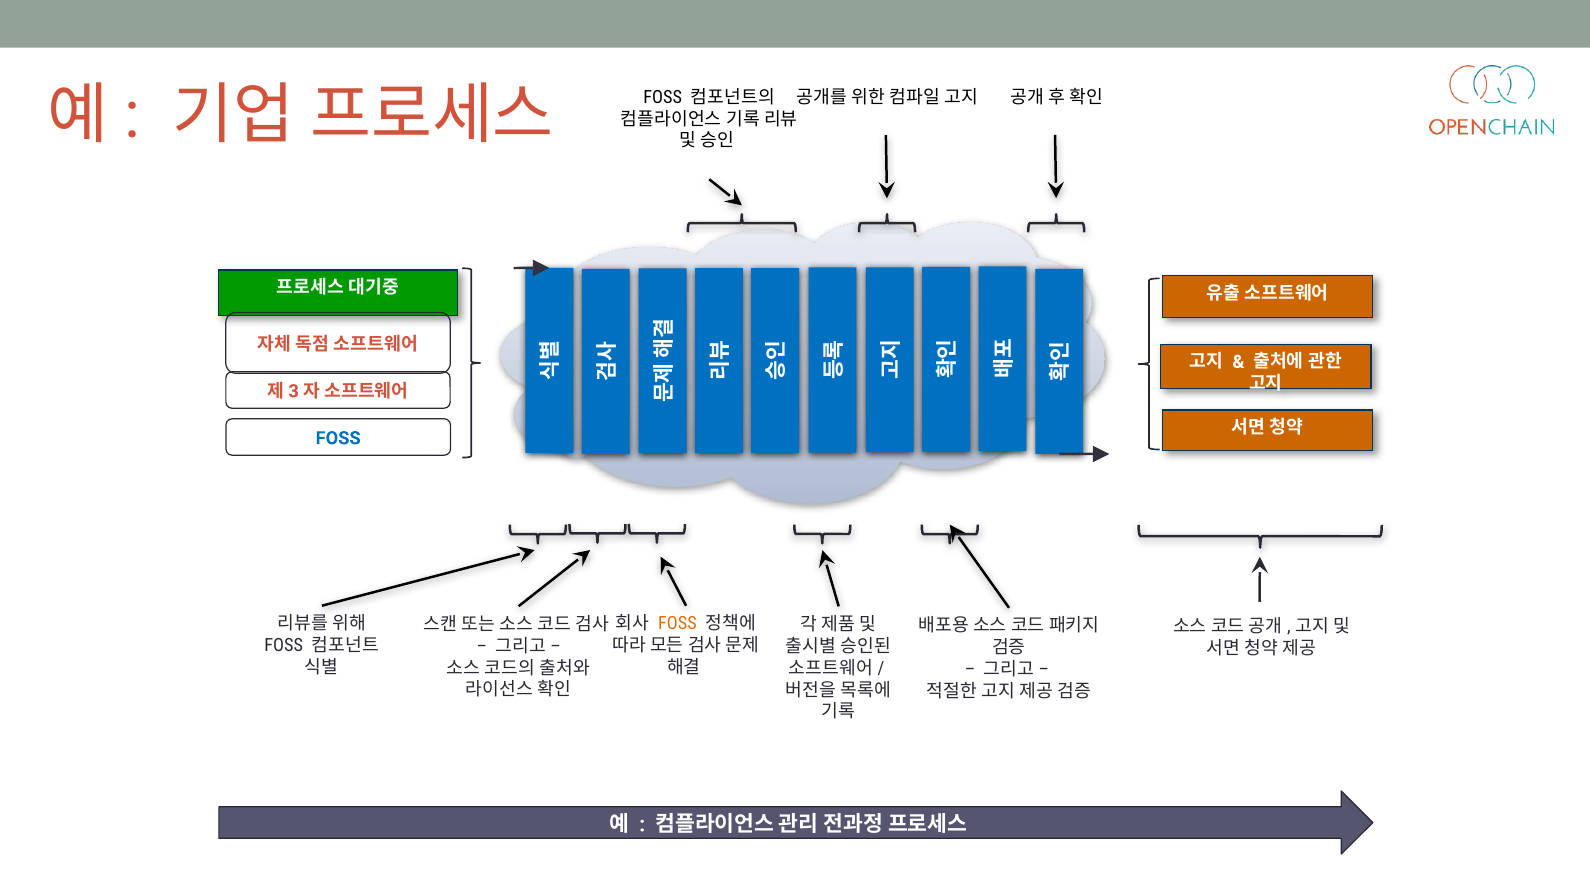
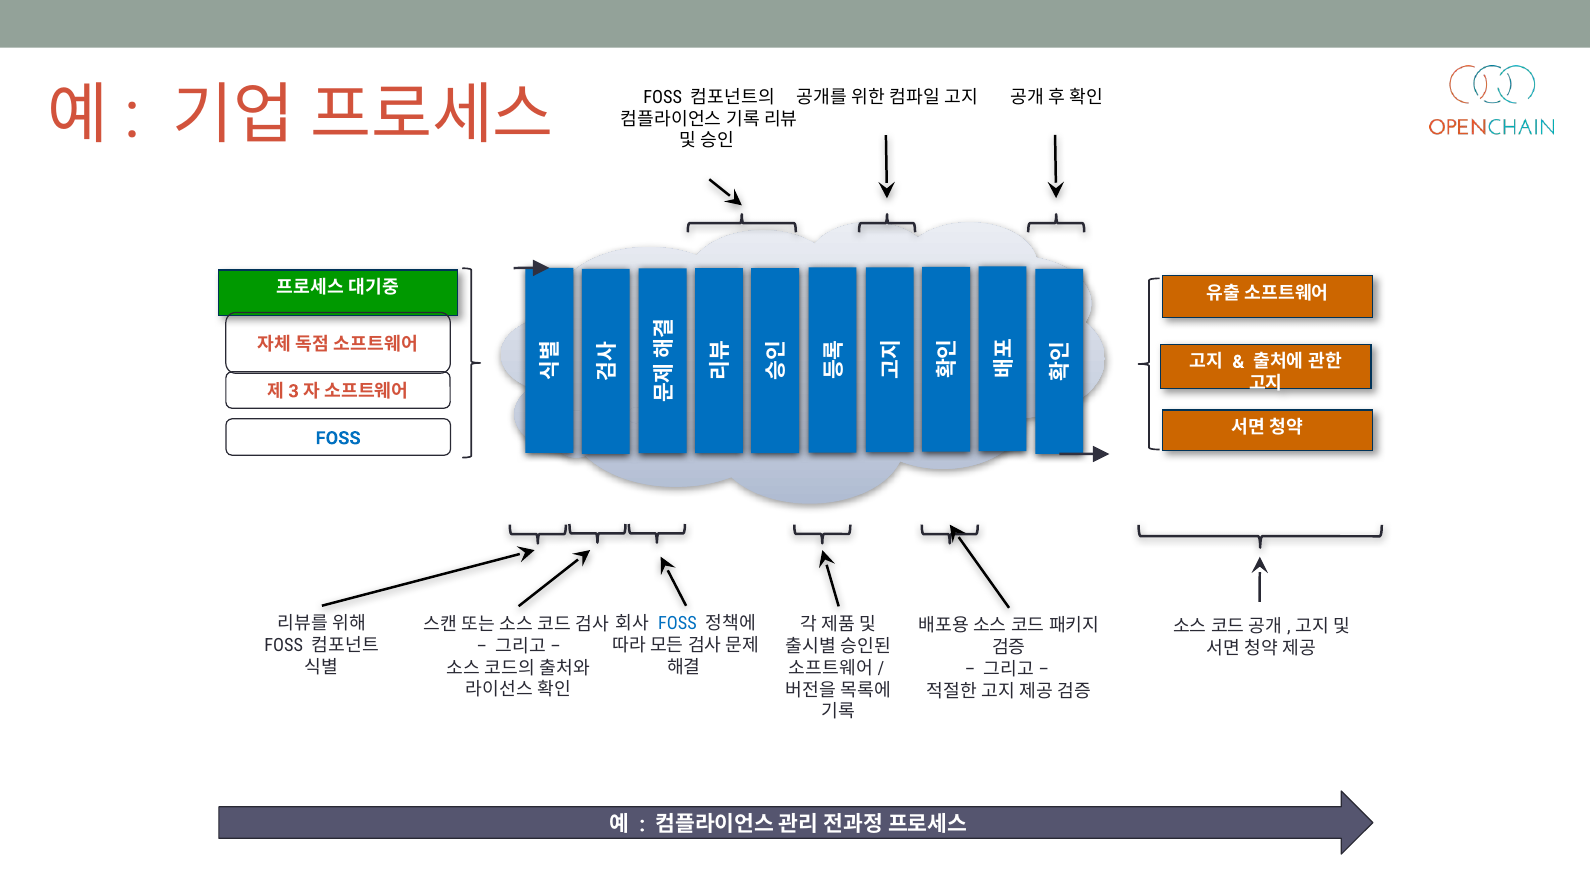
FOSS at (678, 624) colour: orange -> blue
